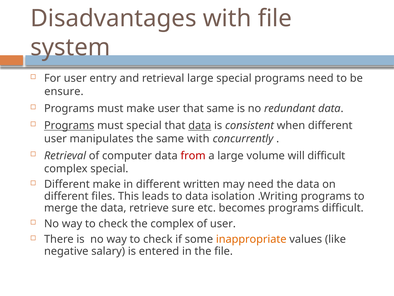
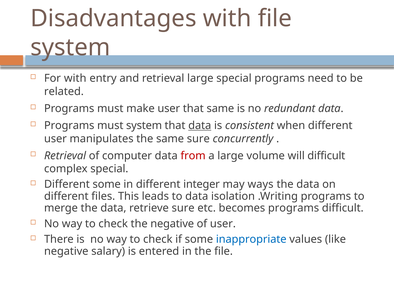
For user: user -> with
ensure: ensure -> related
Programs at (69, 125) underline: present -> none
must special: special -> system
same with: with -> sure
Different make: make -> some
written: written -> integer
may need: need -> ways
the complex: complex -> negative
inappropriate colour: orange -> blue
